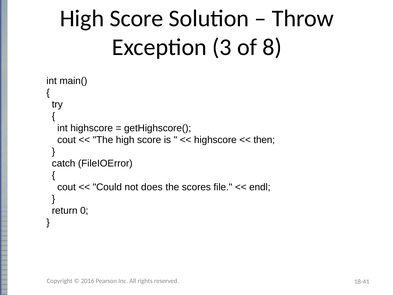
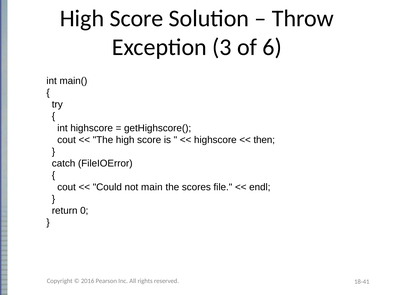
8: 8 -> 6
does: does -> main
